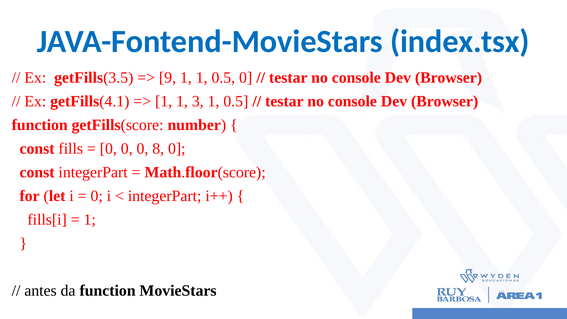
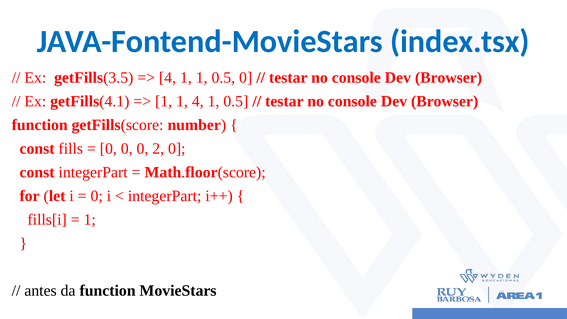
9 at (168, 78): 9 -> 4
1 3: 3 -> 4
8: 8 -> 2
